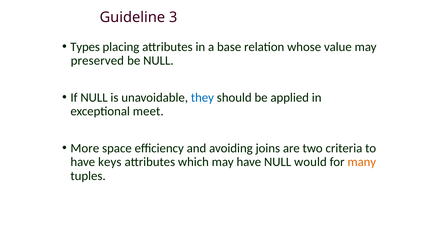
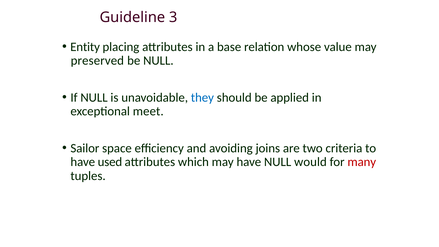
Types: Types -> Entity
More: More -> Sailor
keys: keys -> used
many colour: orange -> red
